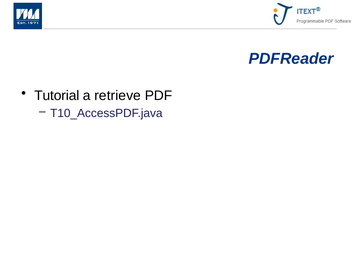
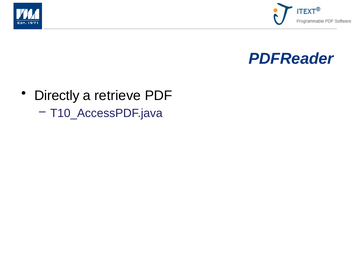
Tutorial: Tutorial -> Directly
